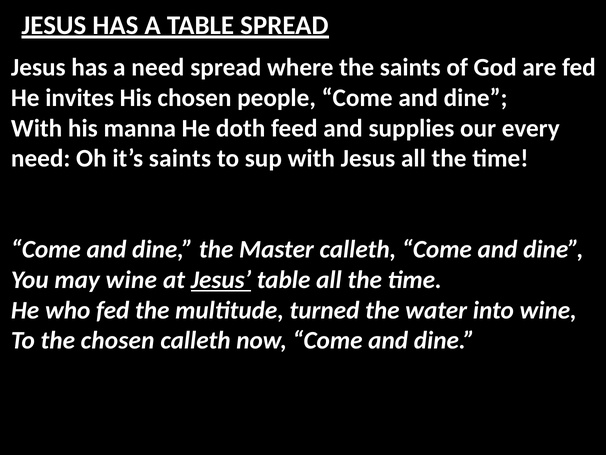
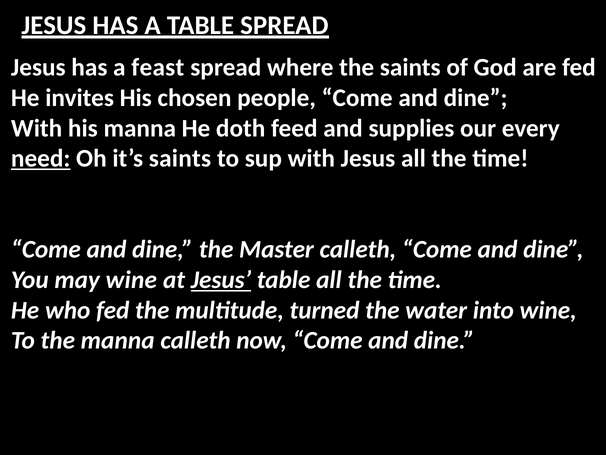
a need: need -> feast
need at (41, 158) underline: none -> present
the chosen: chosen -> manna
